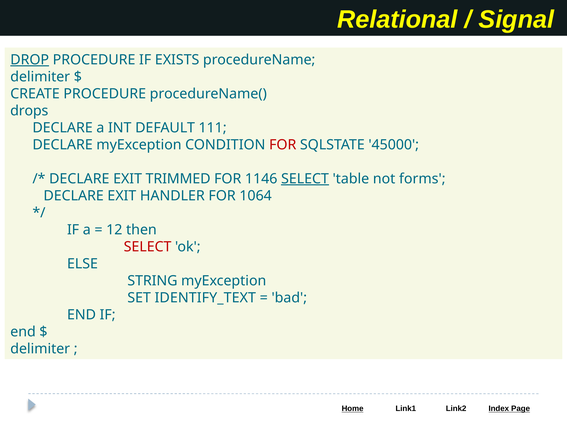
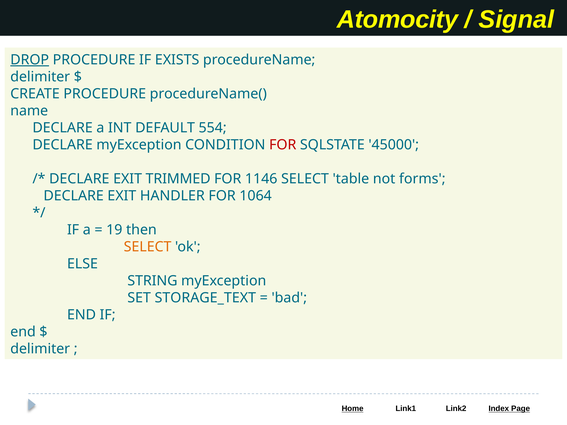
Relational: Relational -> Atomocity
drops: drops -> name
111: 111 -> 554
SELECT at (305, 179) underline: present -> none
12: 12 -> 19
SELECT at (148, 247) colour: red -> orange
IDENTIFY_TEXT: IDENTIFY_TEXT -> STORAGE_TEXT
